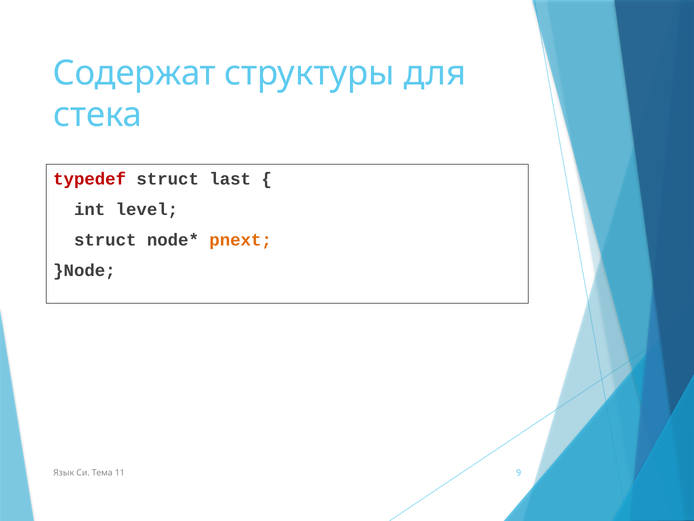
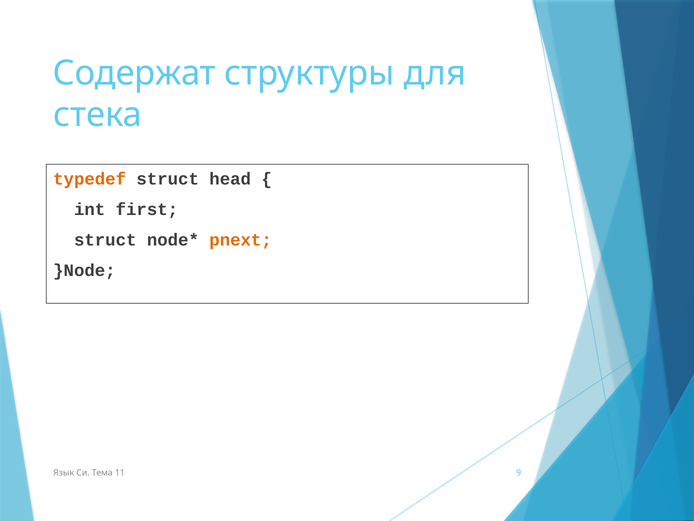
typedef colour: red -> orange
last: last -> head
level: level -> first
